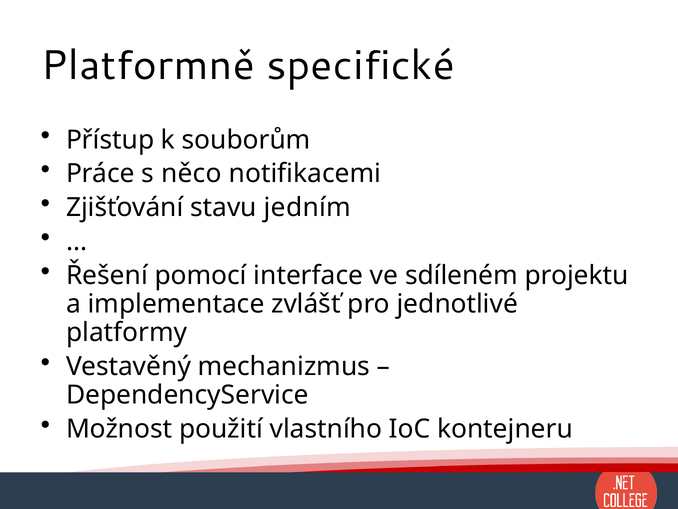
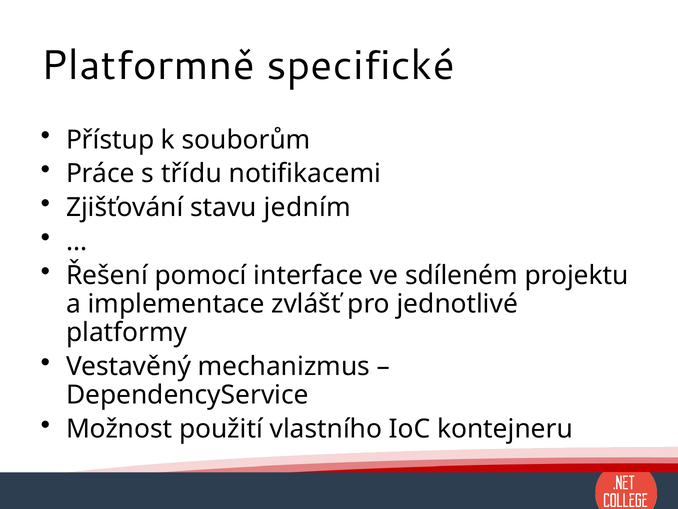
něco: něco -> třídu
